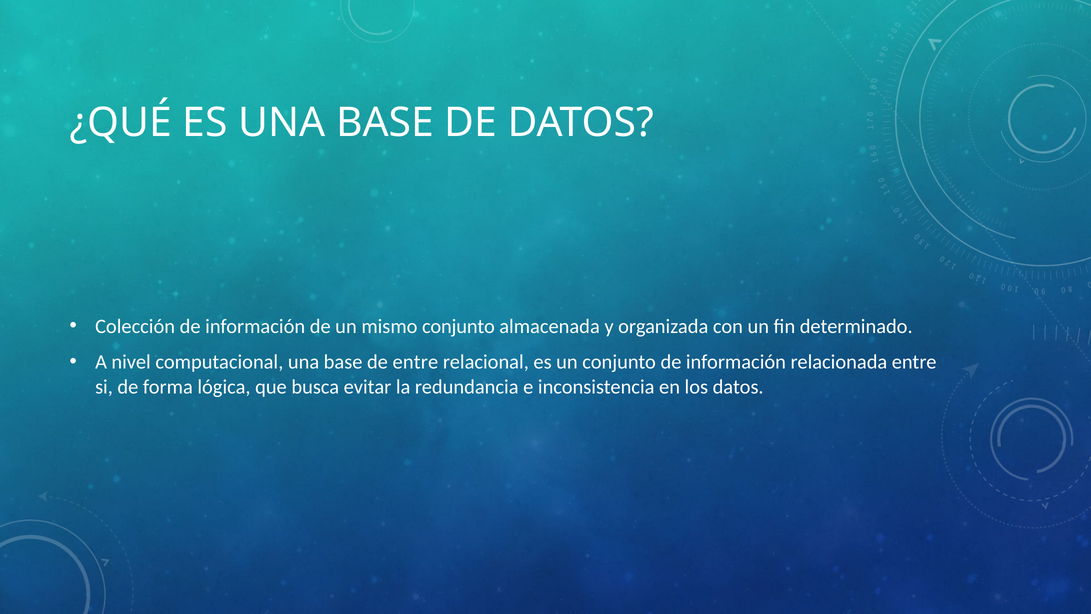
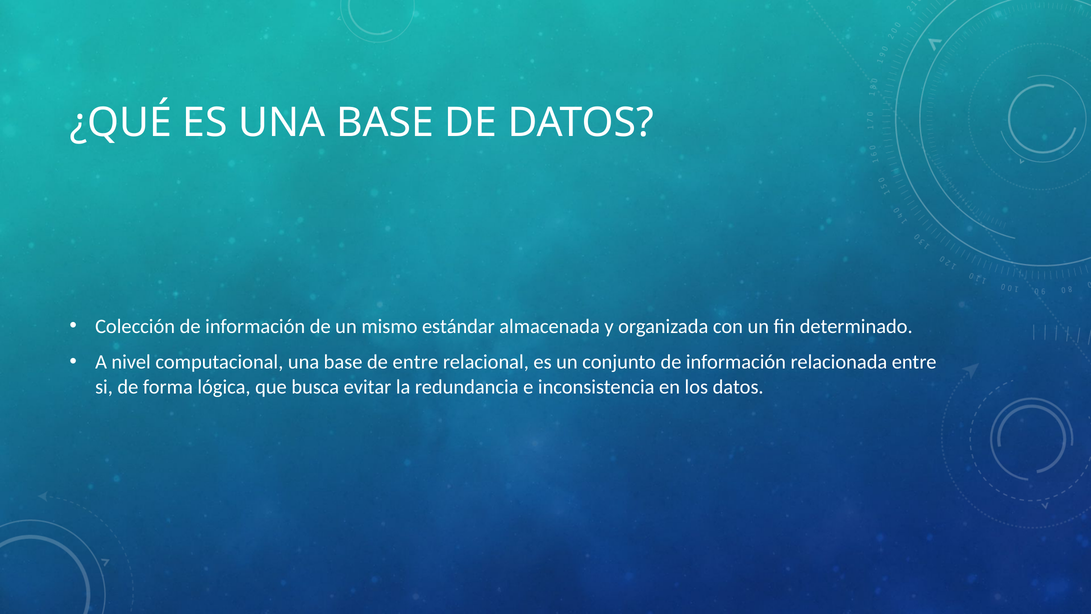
mismo conjunto: conjunto -> estándar
